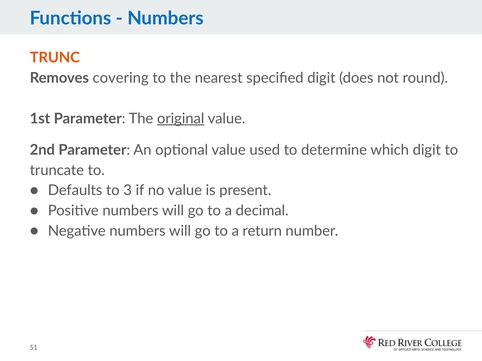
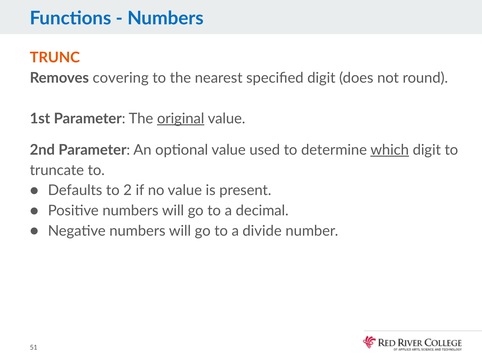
which underline: none -> present
3: 3 -> 2
return: return -> divide
